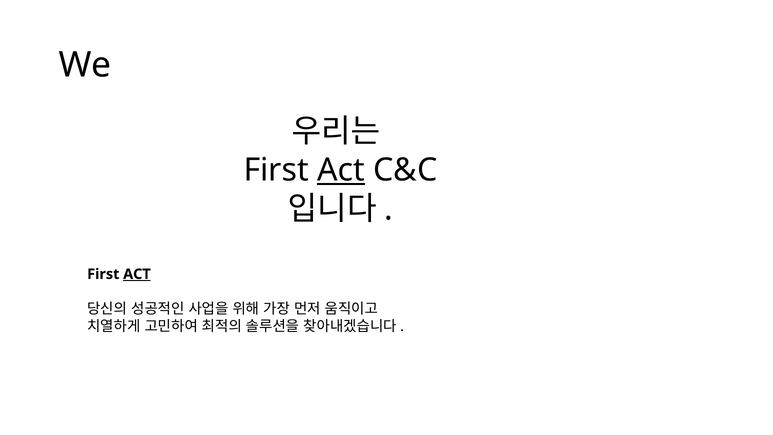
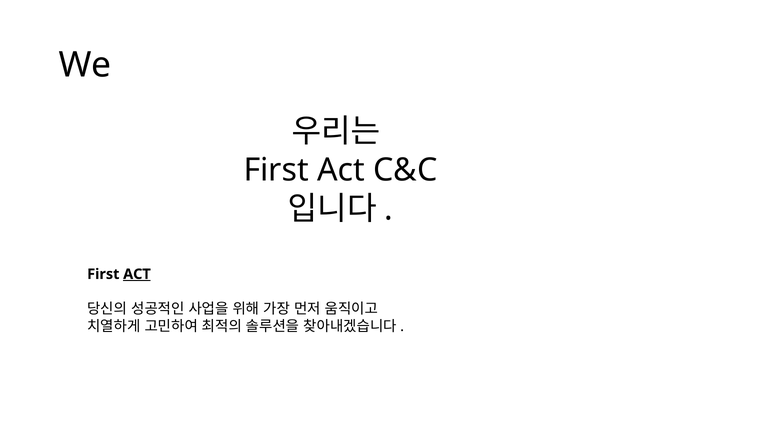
Act at (341, 170) underline: present -> none
